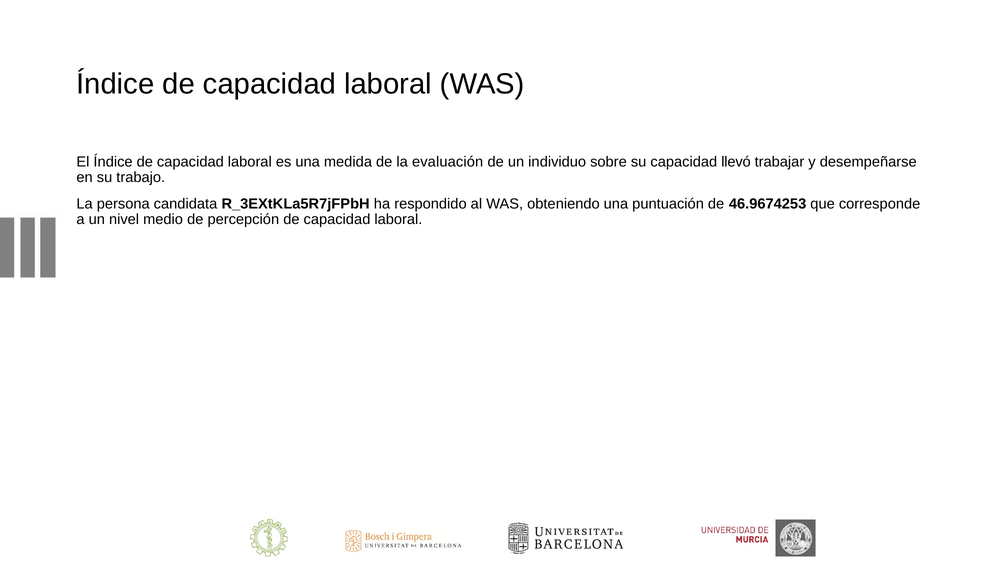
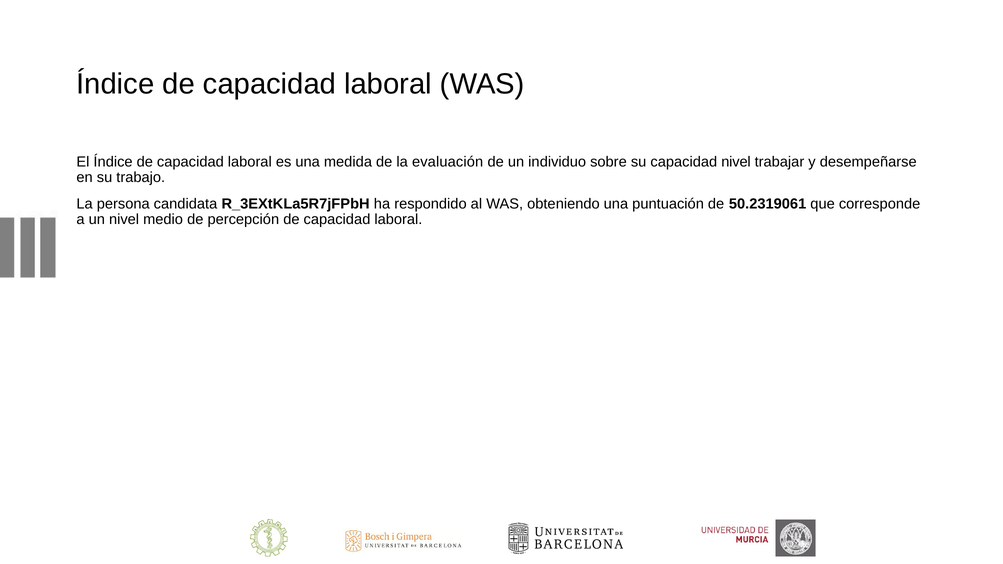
capacidad llevó: llevó -> nivel
46.9674253: 46.9674253 -> 50.2319061
